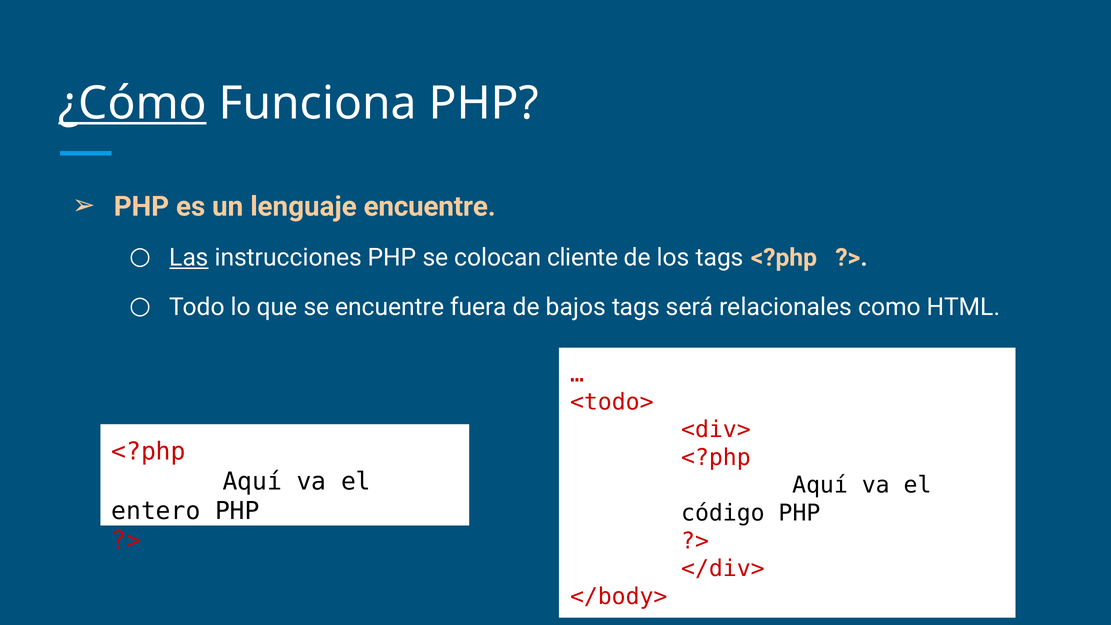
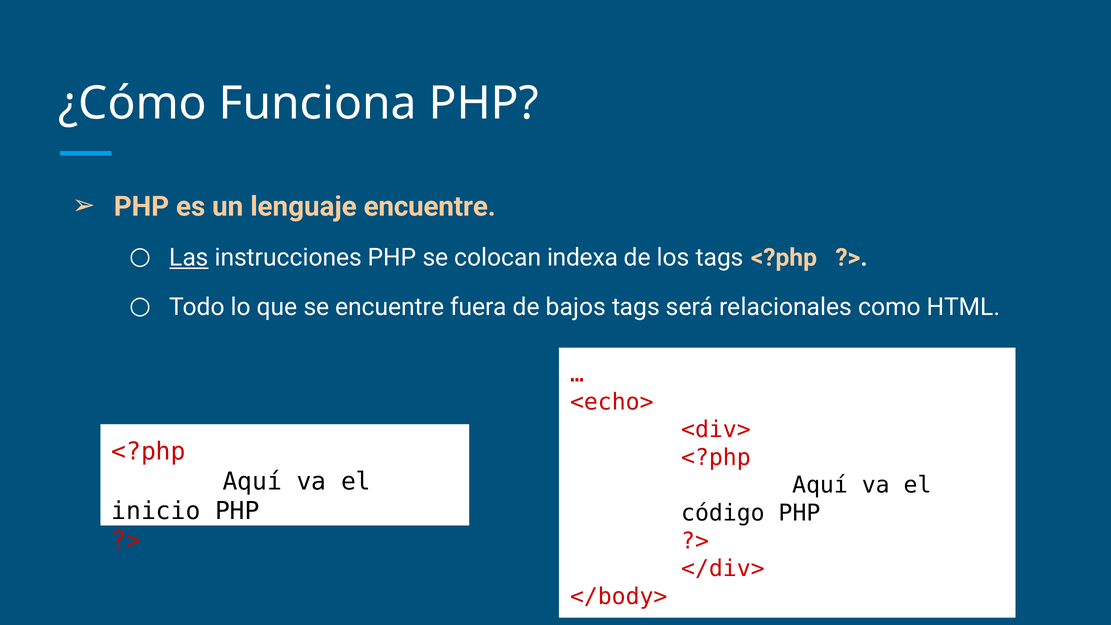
¿Cómo underline: present -> none
cliente: cliente -> indexa
<todo>: <todo> -> <echo>
entero: entero -> inicio
